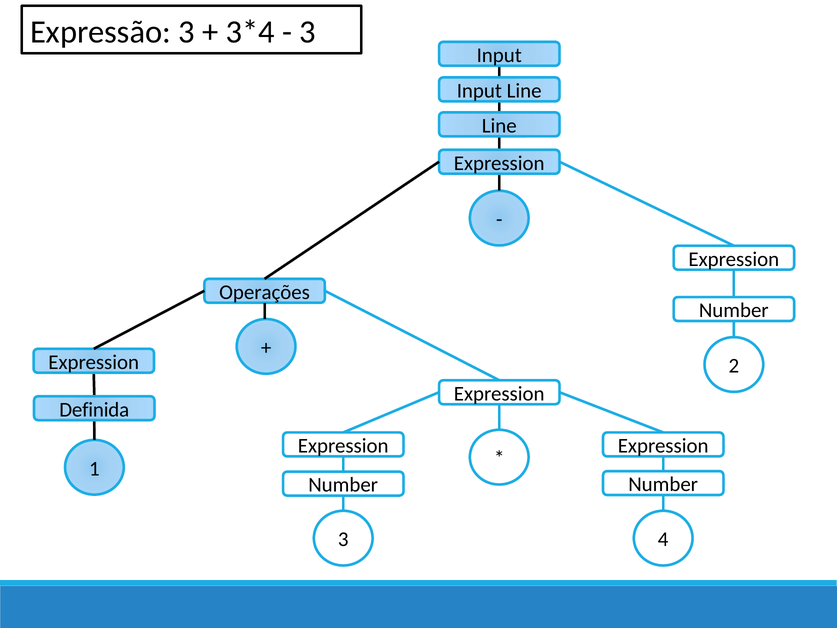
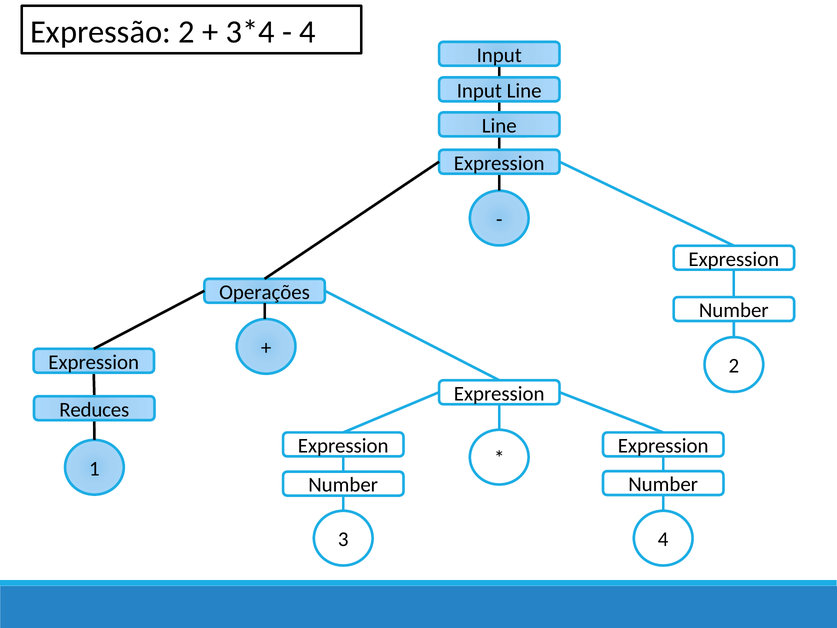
Expressão 3: 3 -> 2
3 at (308, 32): 3 -> 4
Definida: Definida -> Reduces
